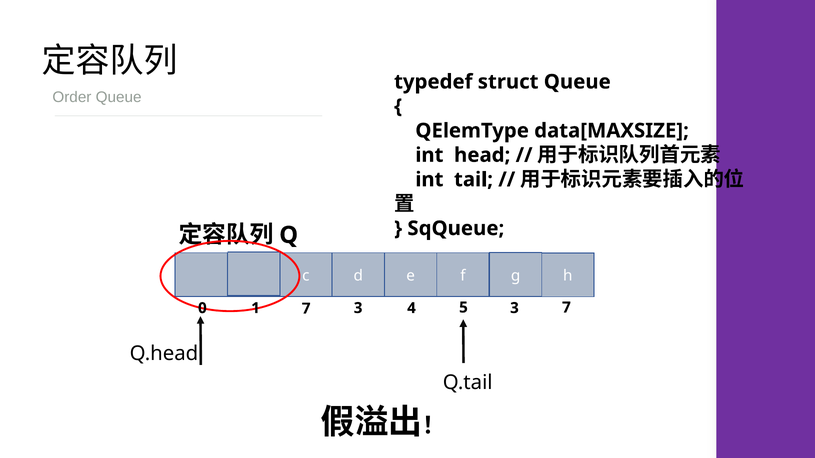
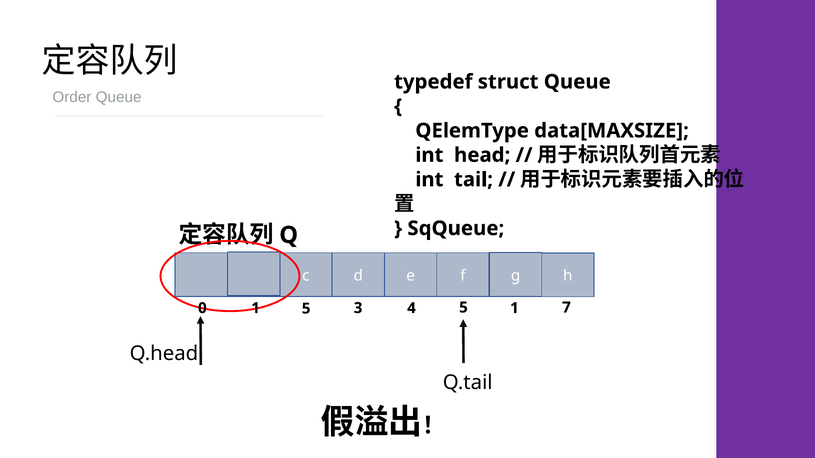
1 7: 7 -> 5
5 3: 3 -> 1
